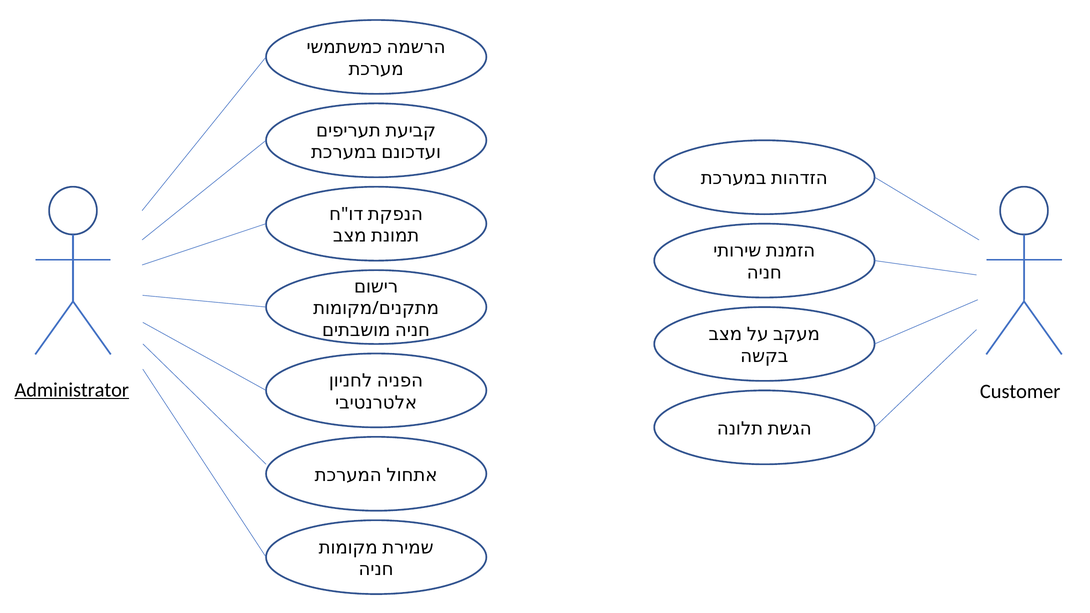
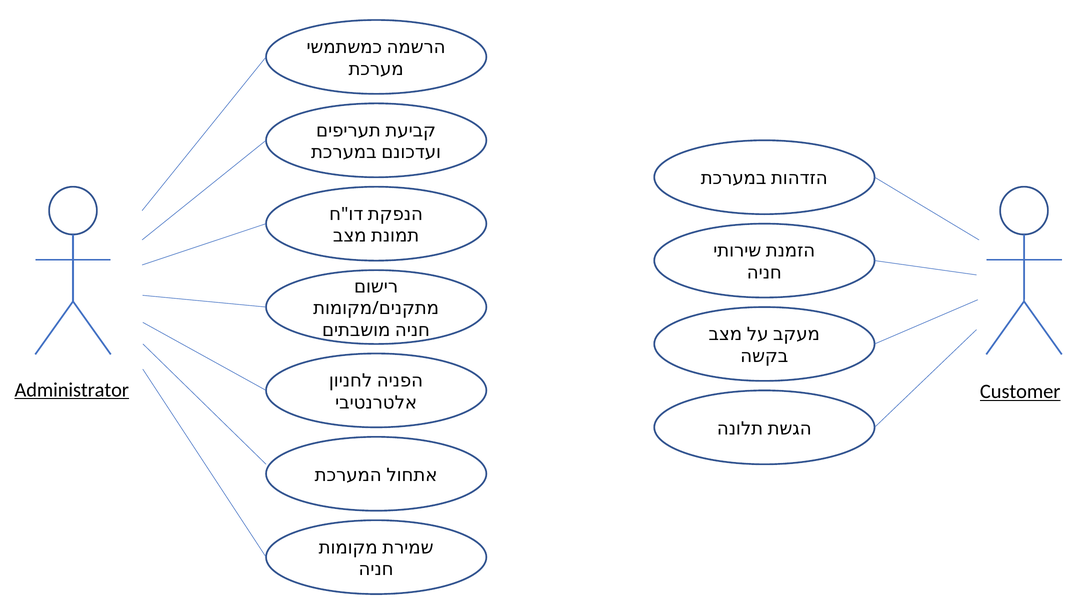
Customer underline: none -> present
